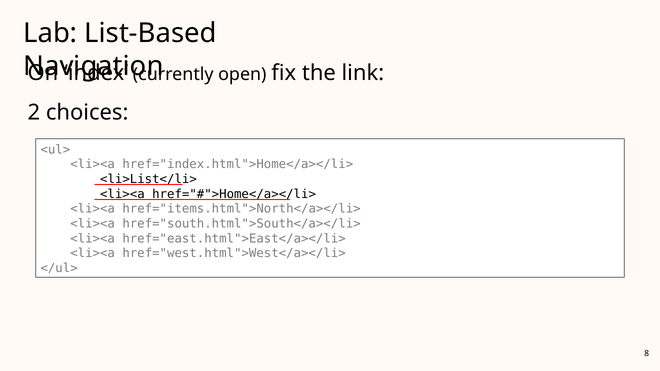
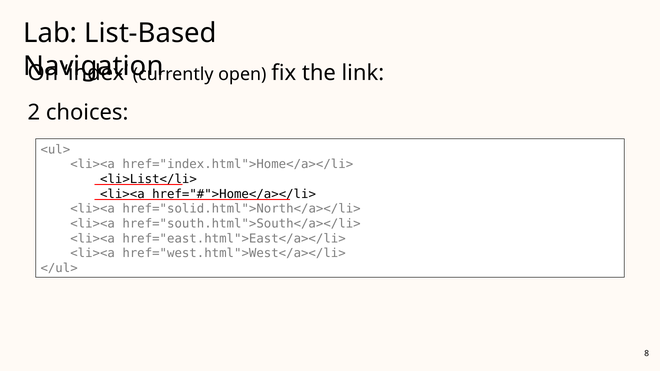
href="items.html">North</a></li>: href="items.html">North</a></li> -> href="solid.html">North</a></li>
